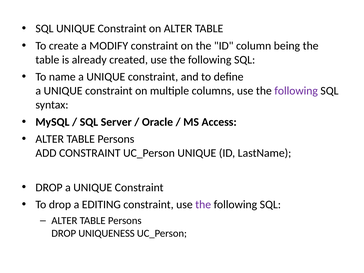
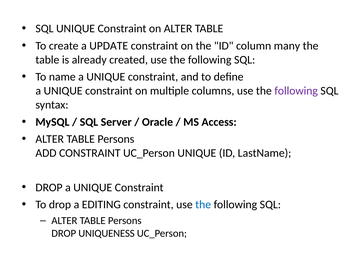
MODIFY: MODIFY -> UPDATE
being: being -> many
the at (203, 205) colour: purple -> blue
